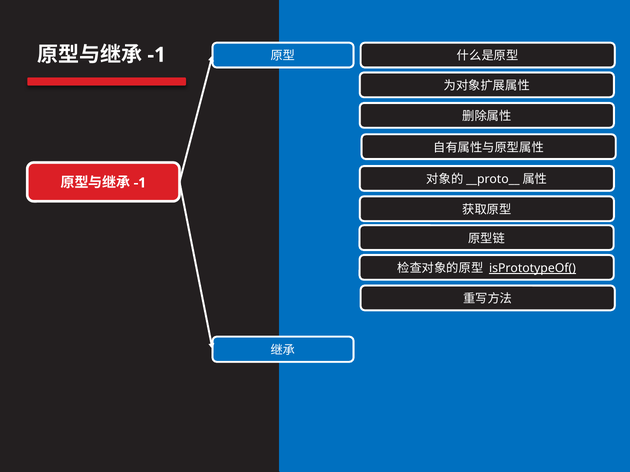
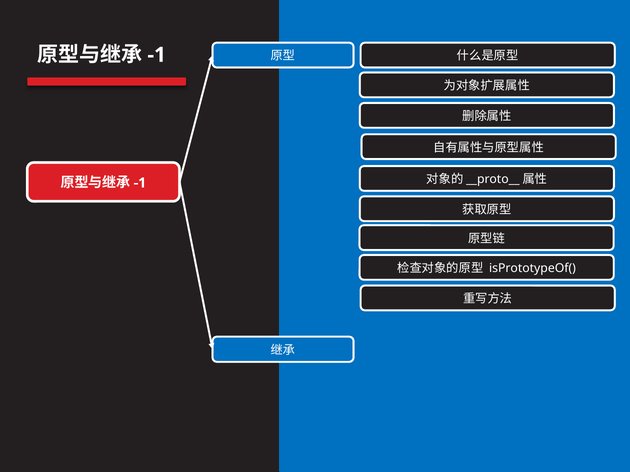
isPrototypeOf( underline: present -> none
